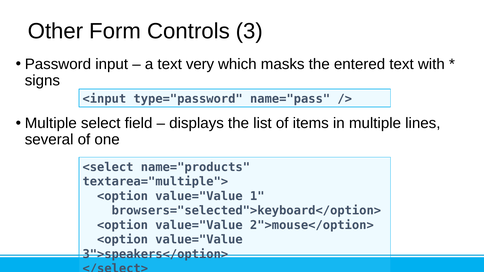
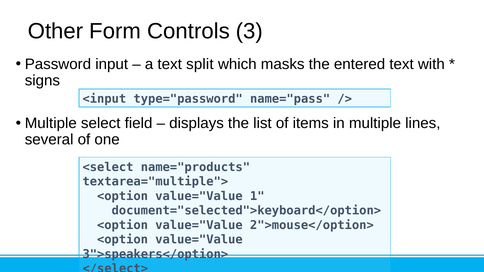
very: very -> split
browsers="selected">keyboard</option>: browsers="selected">keyboard</option> -> document="selected">keyboard</option>
